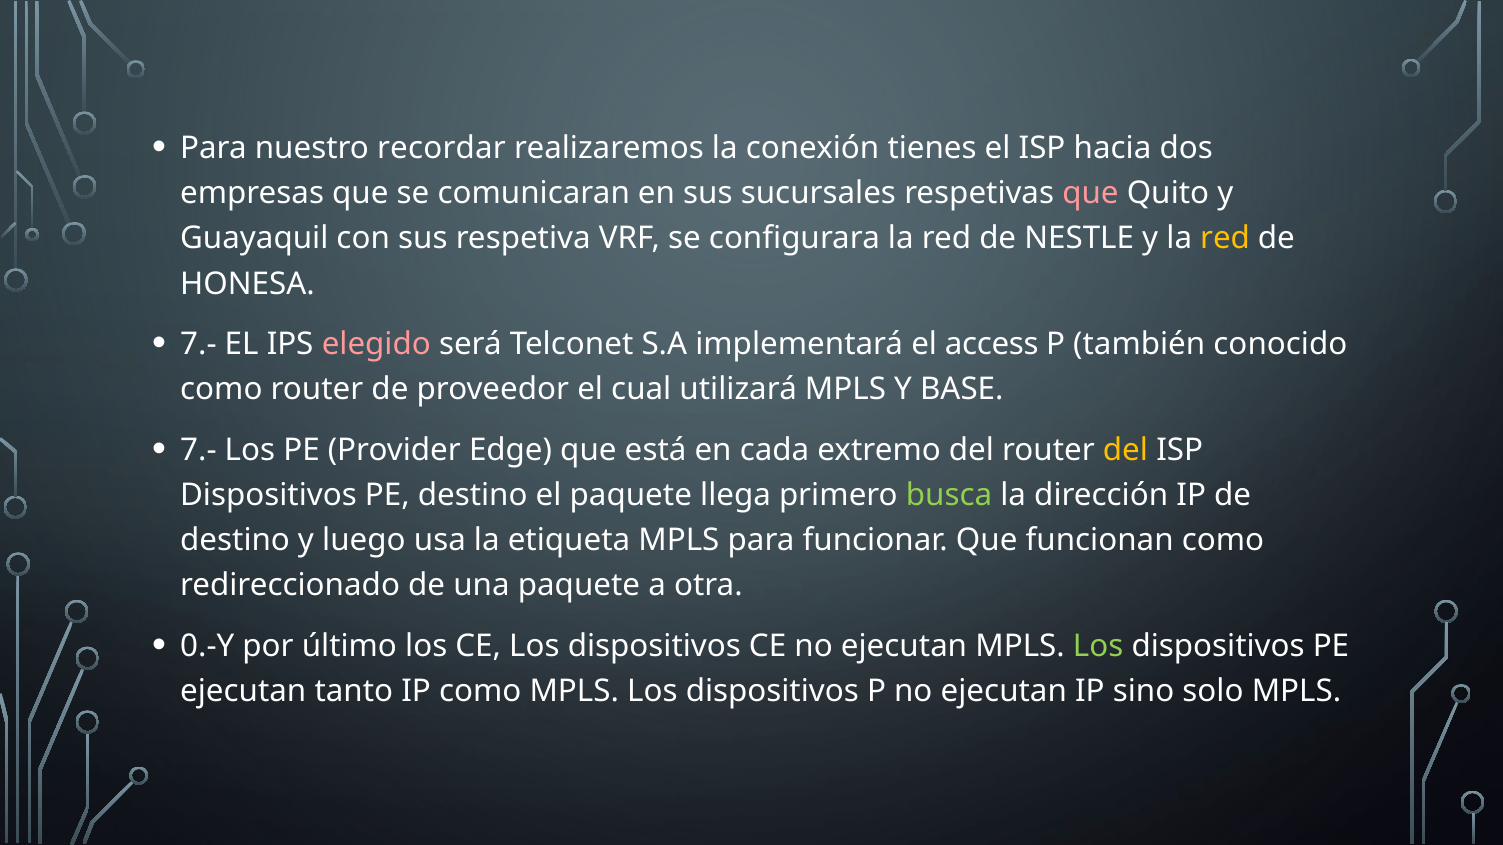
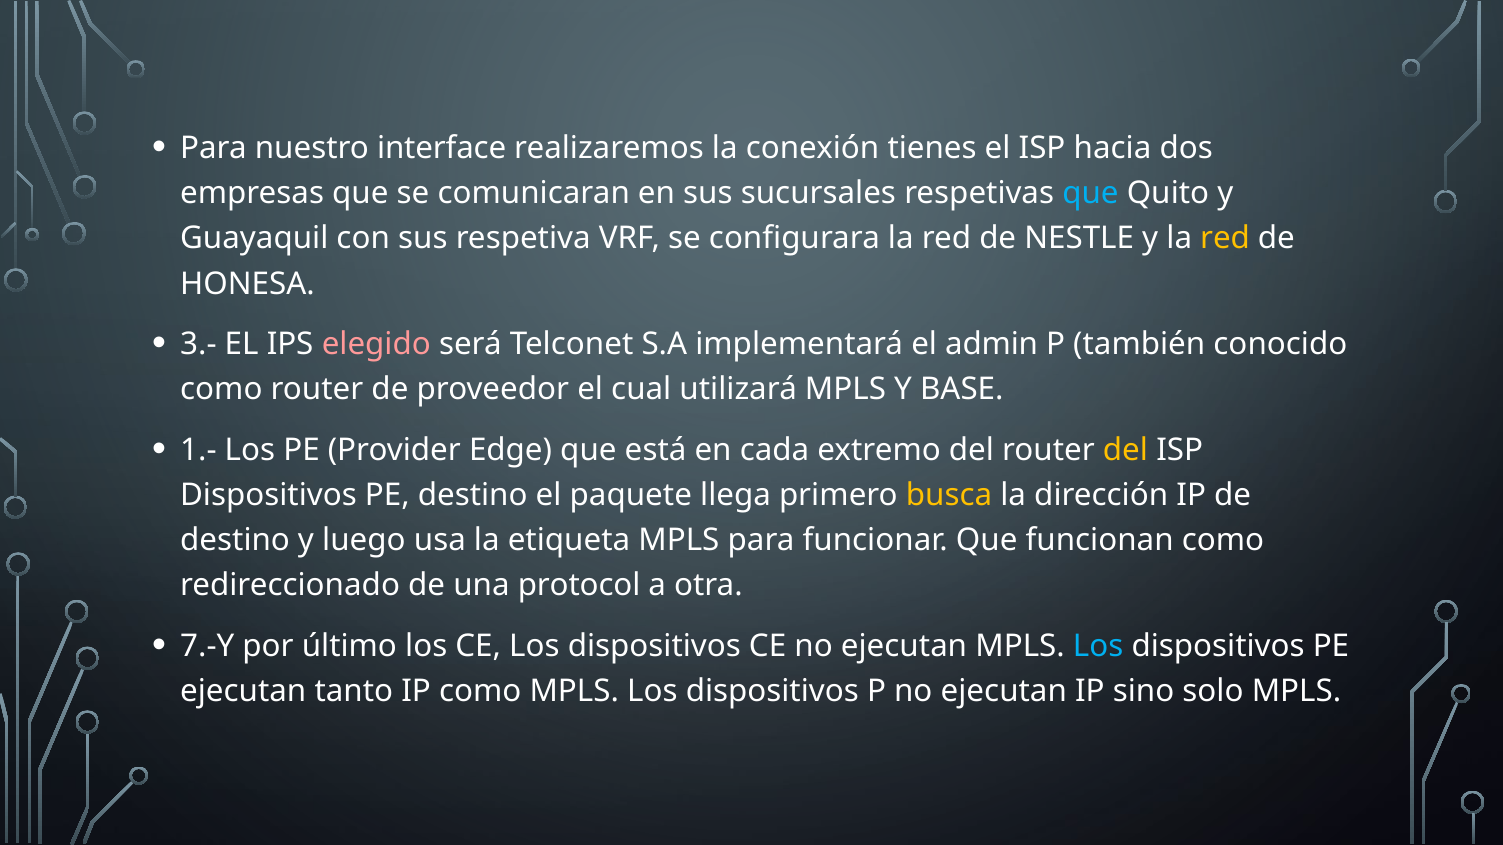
recordar: recordar -> interface
que at (1090, 194) colour: pink -> light blue
7.- at (198, 345): 7.- -> 3.-
access: access -> admin
7.- at (198, 450): 7.- -> 1.-
busca colour: light green -> yellow
una paquete: paquete -> protocol
0.-Y: 0.-Y -> 7.-Y
Los at (1098, 646) colour: light green -> light blue
